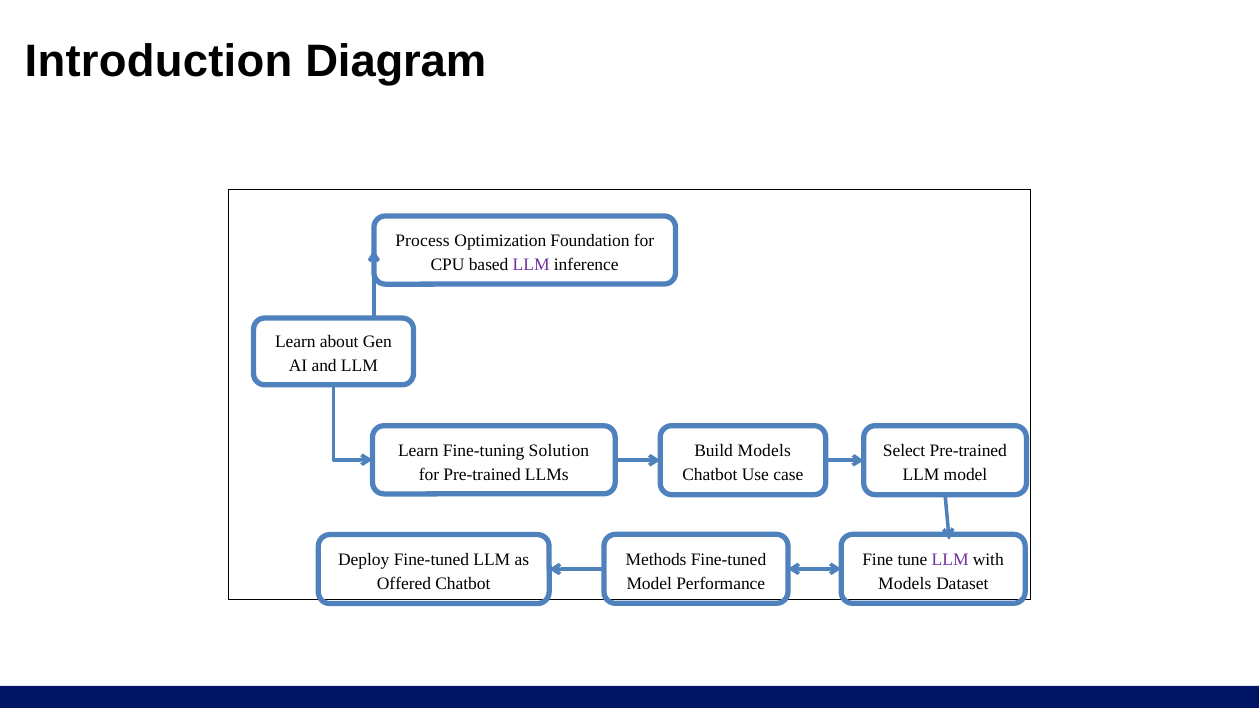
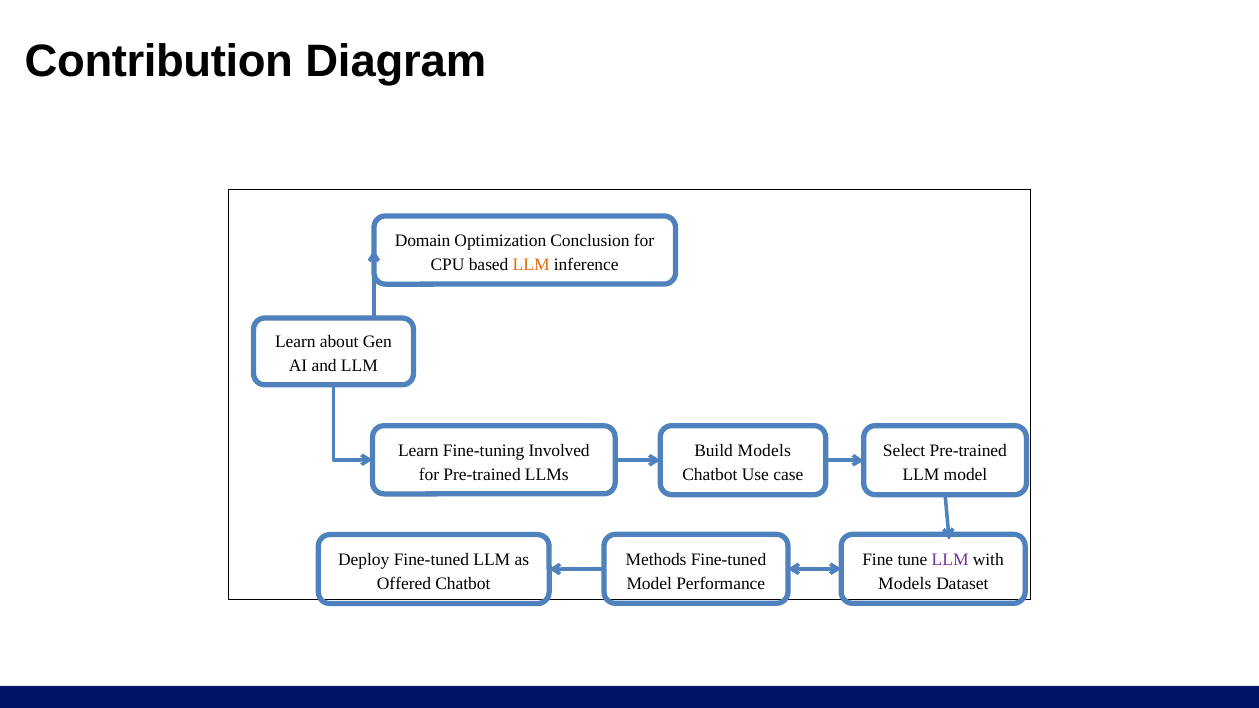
Introduction: Introduction -> Contribution
Process: Process -> Domain
Foundation: Foundation -> Conclusion
LLM at (531, 265) colour: purple -> orange
Solution: Solution -> Involved
